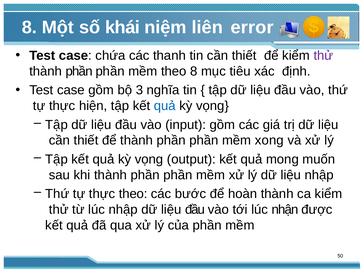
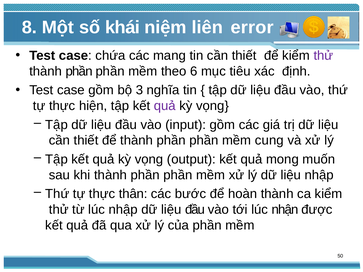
thanh: thanh -> mang
theo 8: 8 -> 6
quả at (165, 106) colour: blue -> purple
xong: xong -> cung
thực theo: theo -> thân
